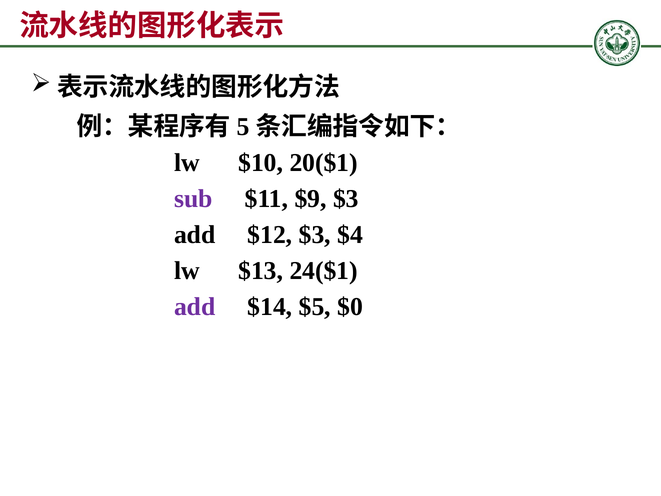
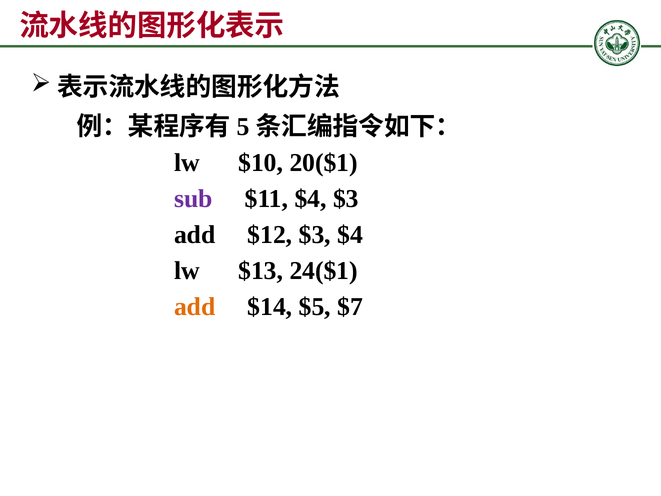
$11 $9: $9 -> $4
add at (195, 307) colour: purple -> orange
$0: $0 -> $7
